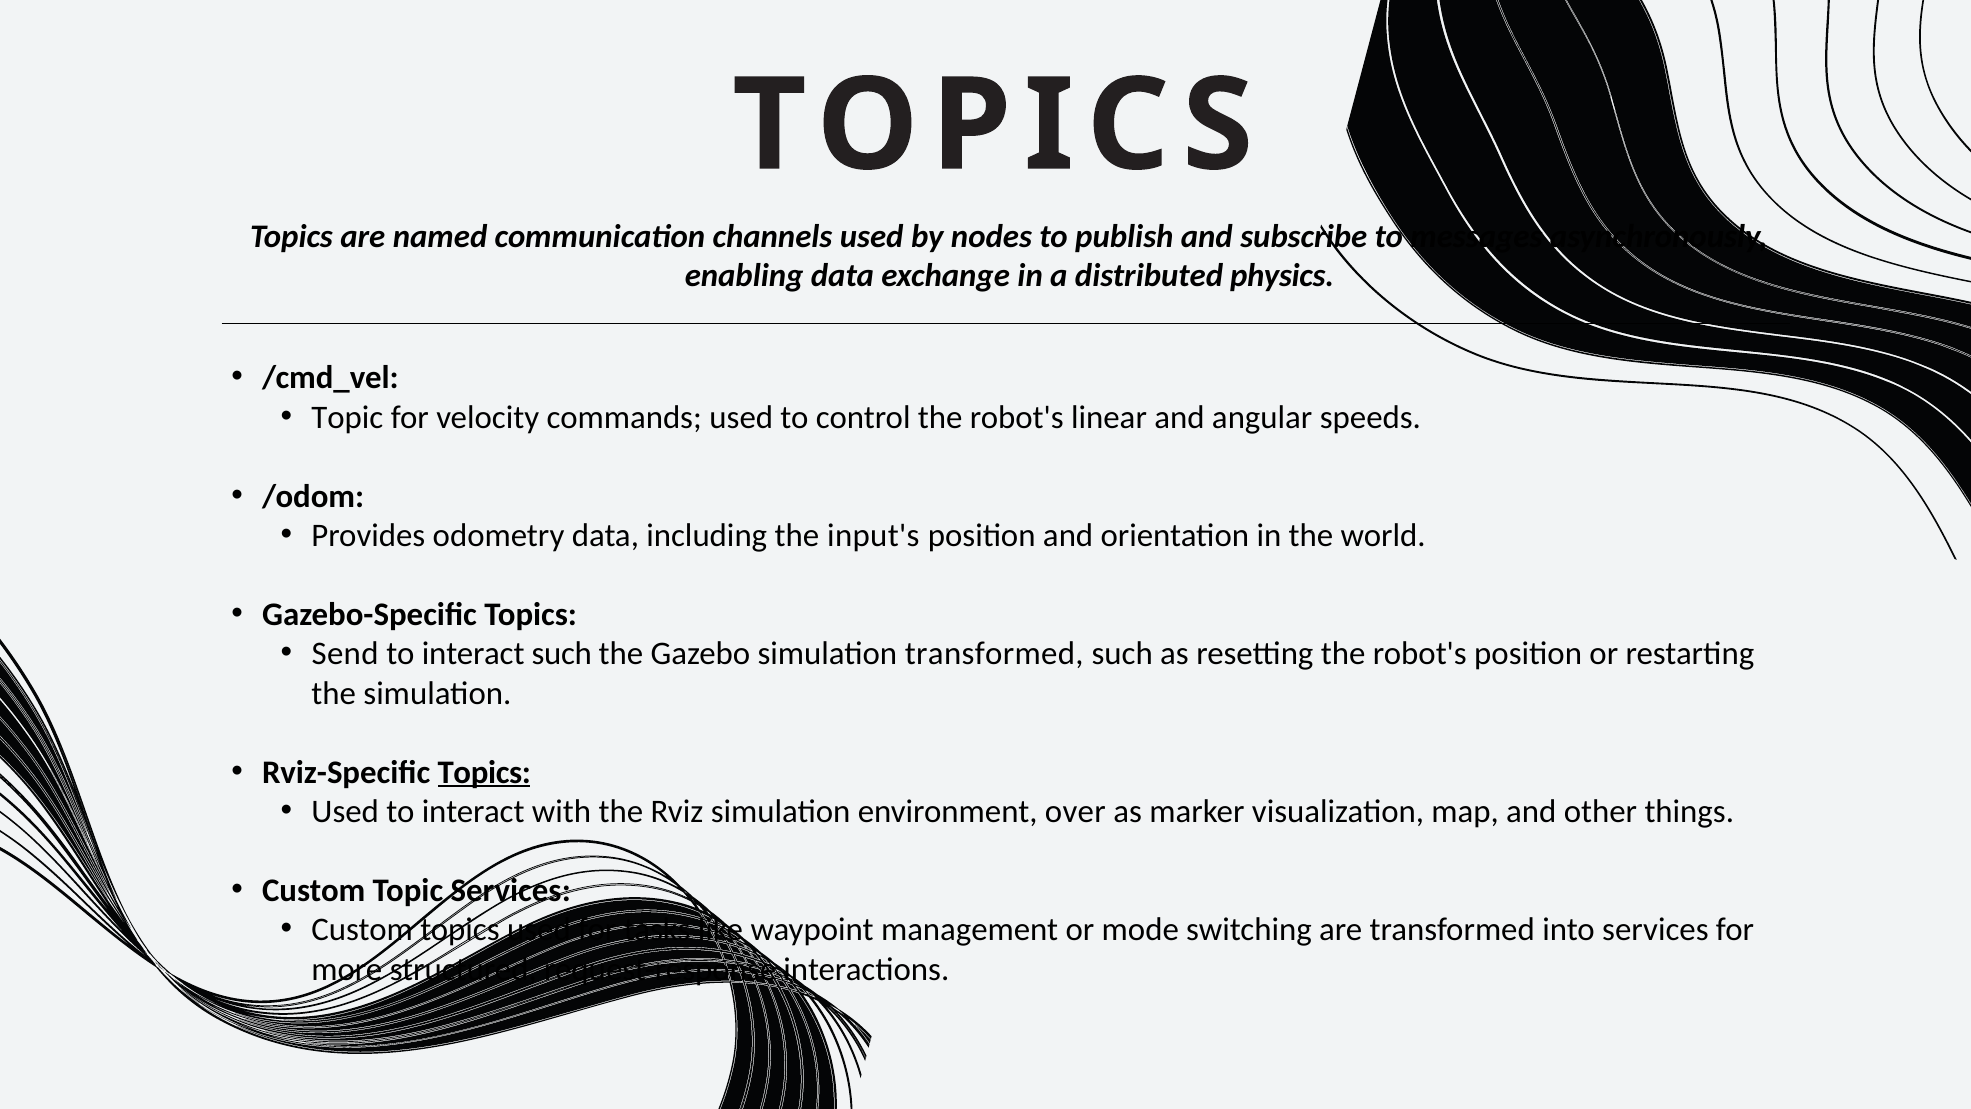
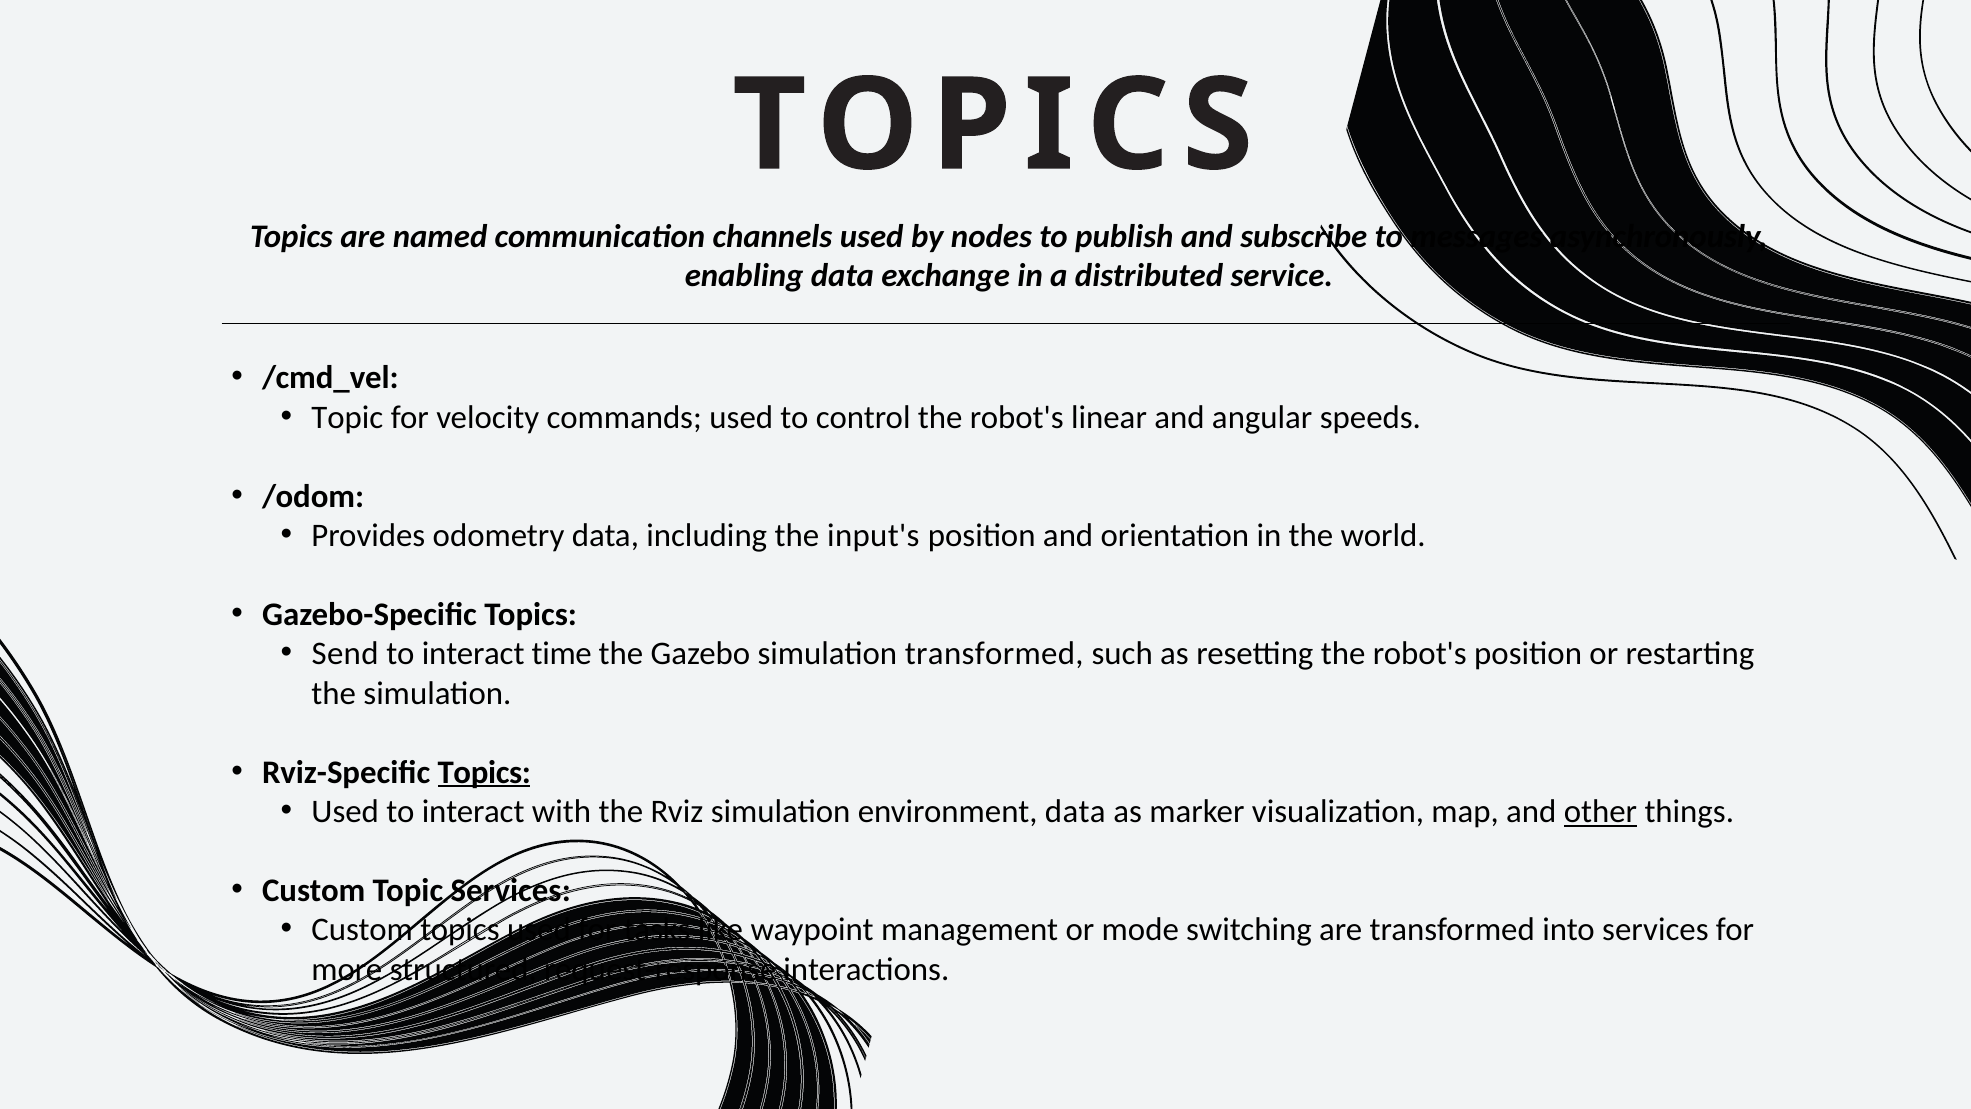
physics: physics -> service
interact such: such -> time
environment over: over -> data
other underline: none -> present
